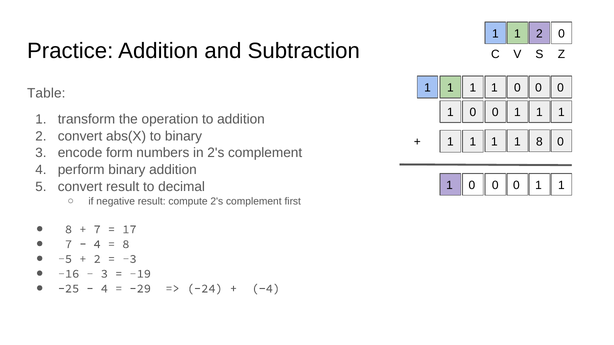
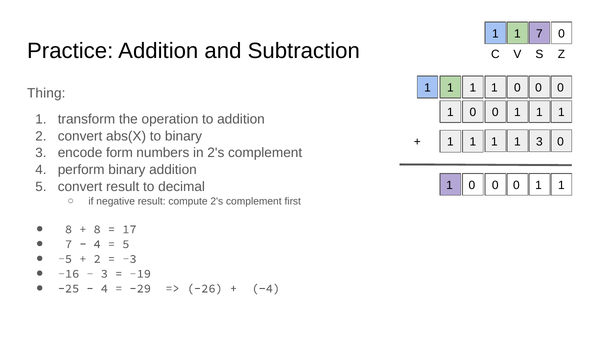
1 2: 2 -> 7
Table: Table -> Thing
1 8: 8 -> 3
7 at (97, 230): 7 -> 8
8 at (126, 244): 8 -> 5
-24: -24 -> -26
